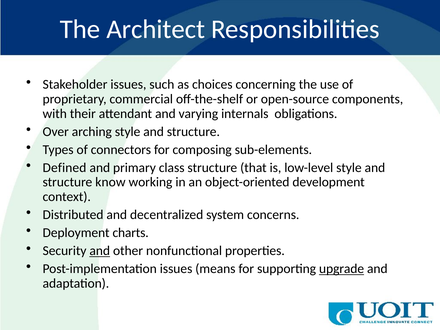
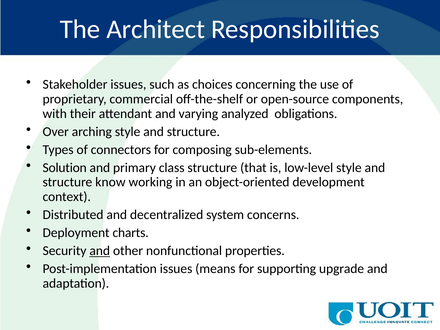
internals: internals -> analyzed
Defined: Defined -> Solution
upgrade underline: present -> none
